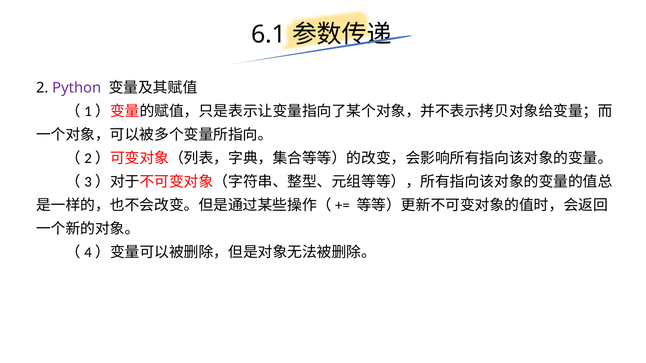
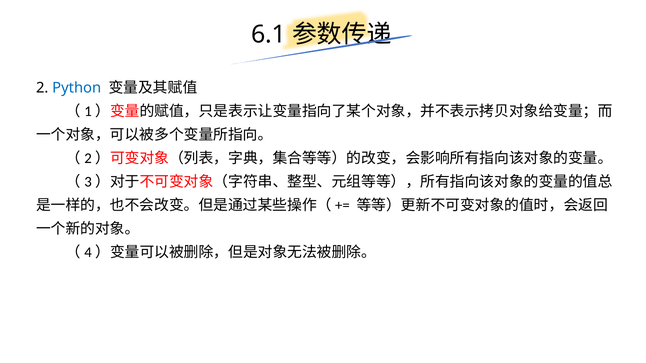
Python colour: purple -> blue
